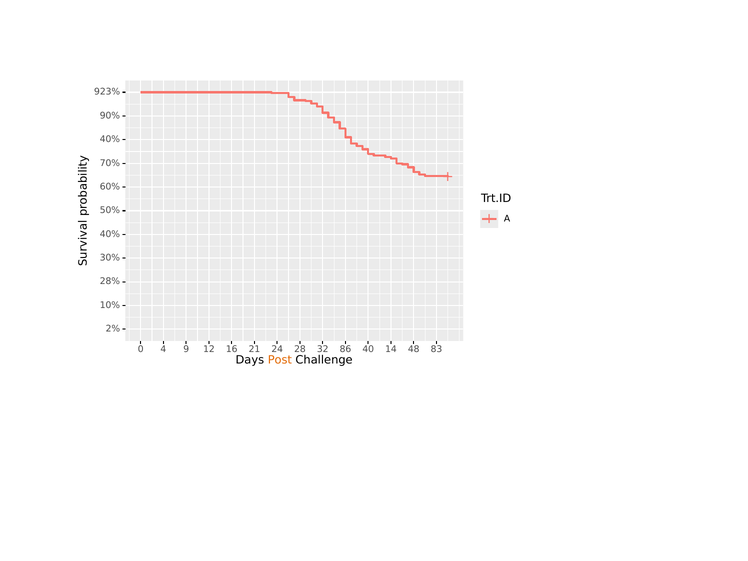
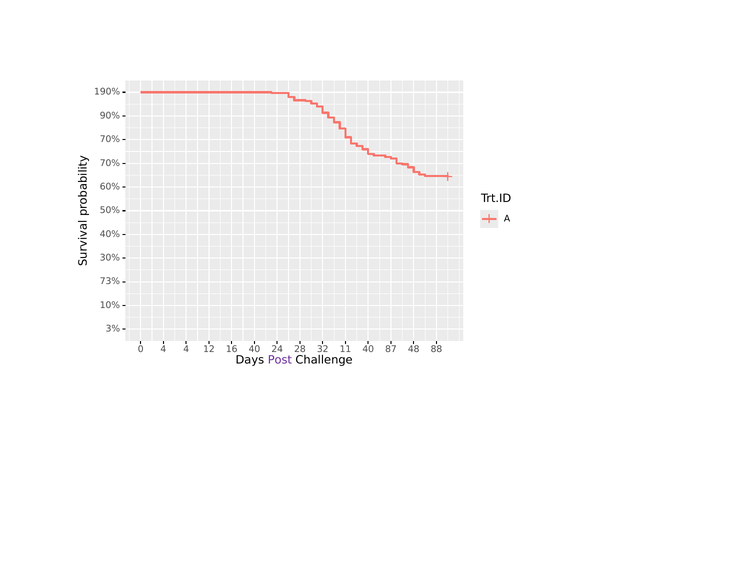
923%: 923% -> 190%
40% at (110, 139): 40% -> 70%
28%: 28% -> 73%
2%: 2% -> 3%
4 9: 9 -> 4
16 21: 21 -> 40
86: 86 -> 11
14: 14 -> 87
83: 83 -> 88
Post colour: orange -> purple
